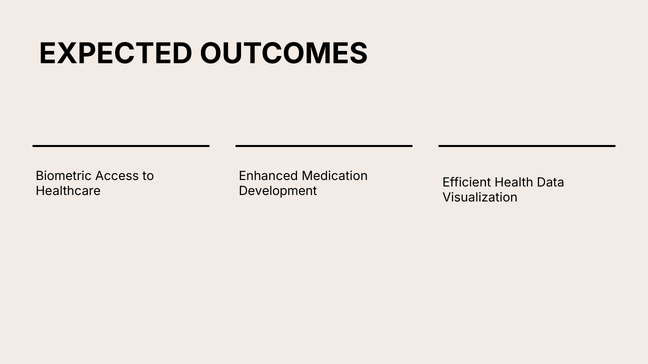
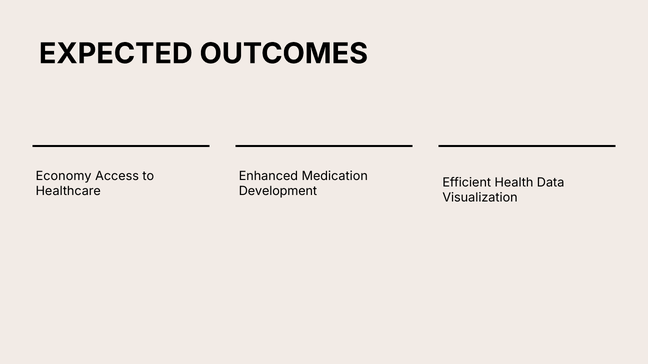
Biometric: Biometric -> Economy
